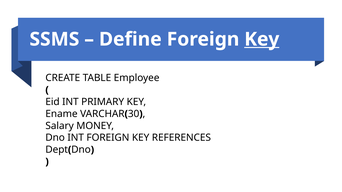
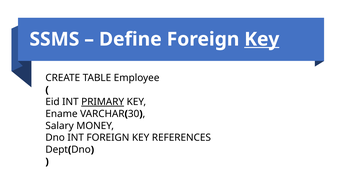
PRIMARY underline: none -> present
